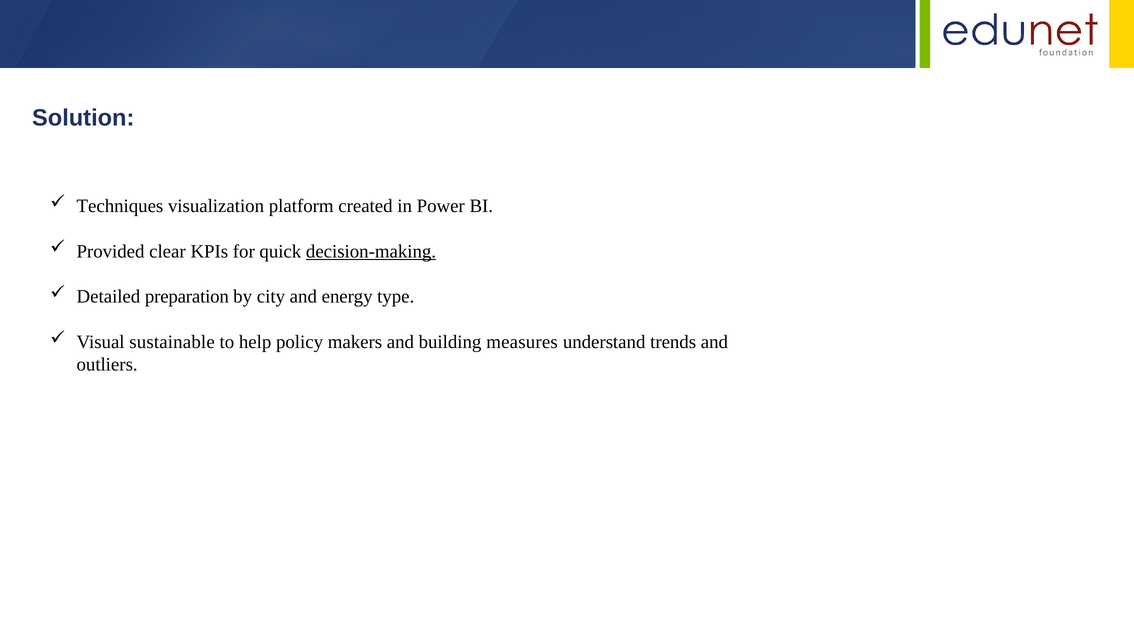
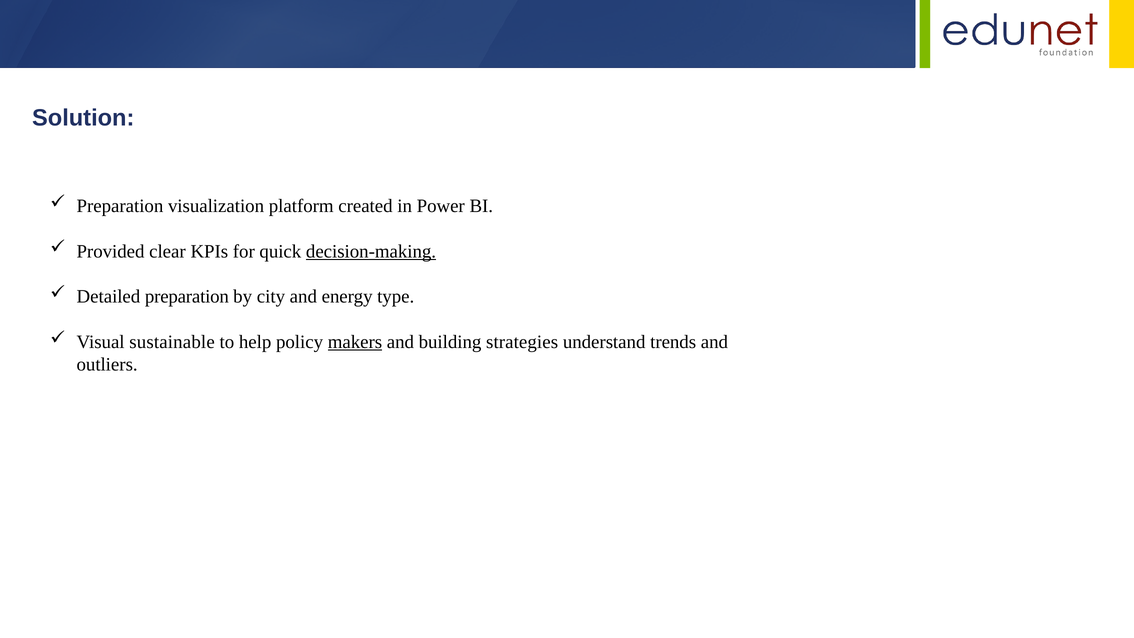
Techniques at (120, 206): Techniques -> Preparation
makers underline: none -> present
measures: measures -> strategies
